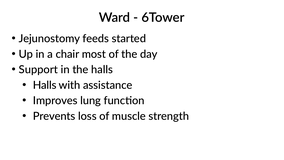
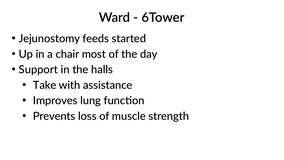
Halls at (45, 85): Halls -> Take
